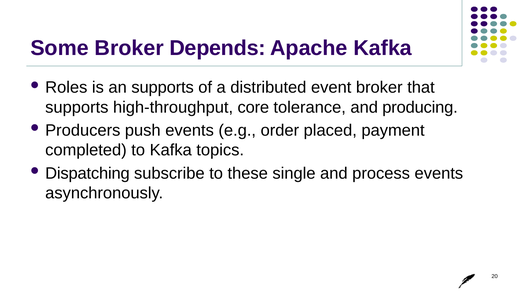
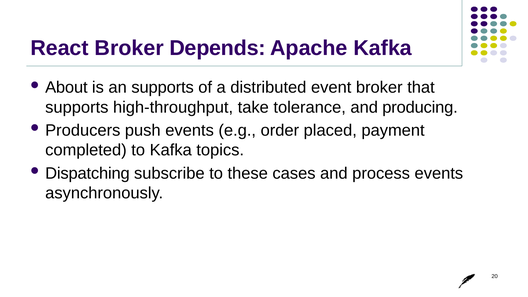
Some: Some -> React
Roles: Roles -> About
core: core -> take
single: single -> cases
